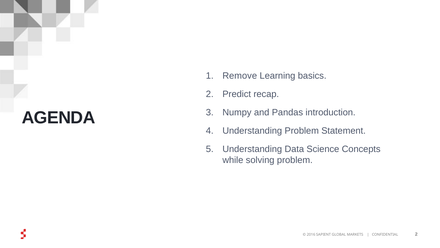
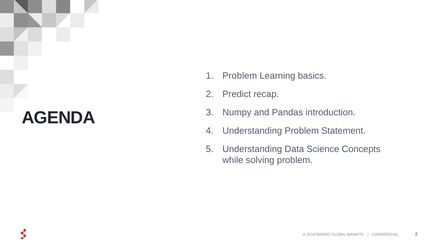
Remove at (240, 76): Remove -> Problem
